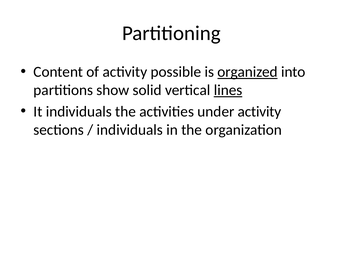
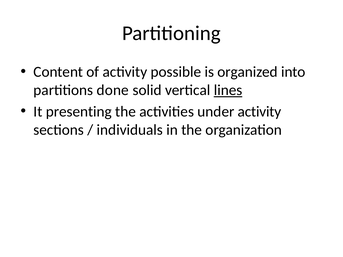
organized underline: present -> none
show: show -> done
It individuals: individuals -> presenting
